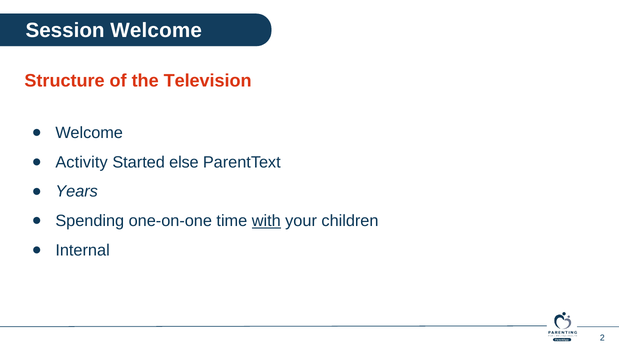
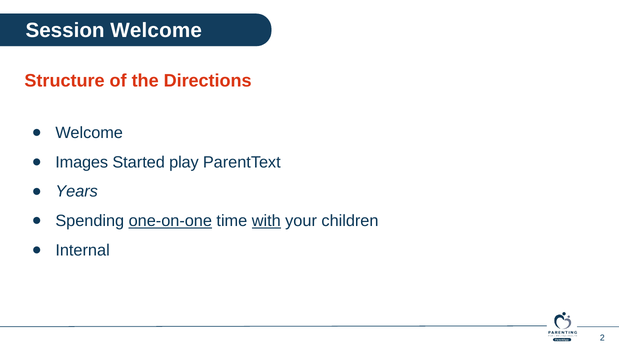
Television: Television -> Directions
Activity: Activity -> Images
else: else -> play
one-on-one underline: none -> present
